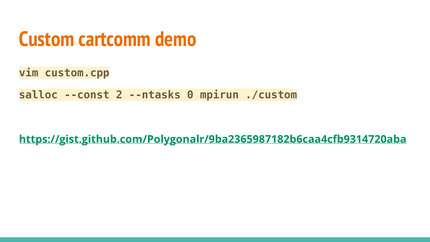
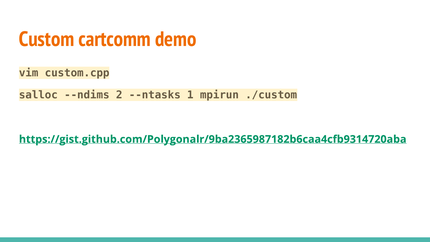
--const: --const -> --ndims
0: 0 -> 1
